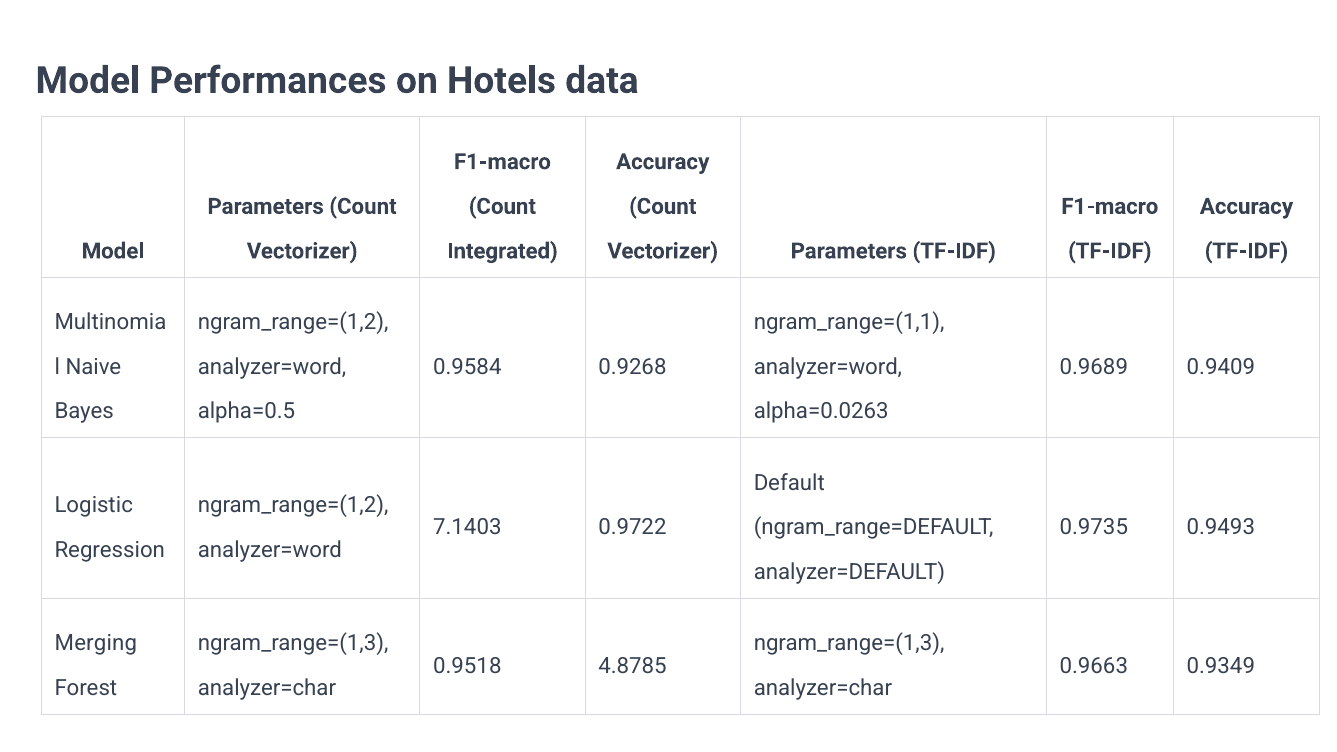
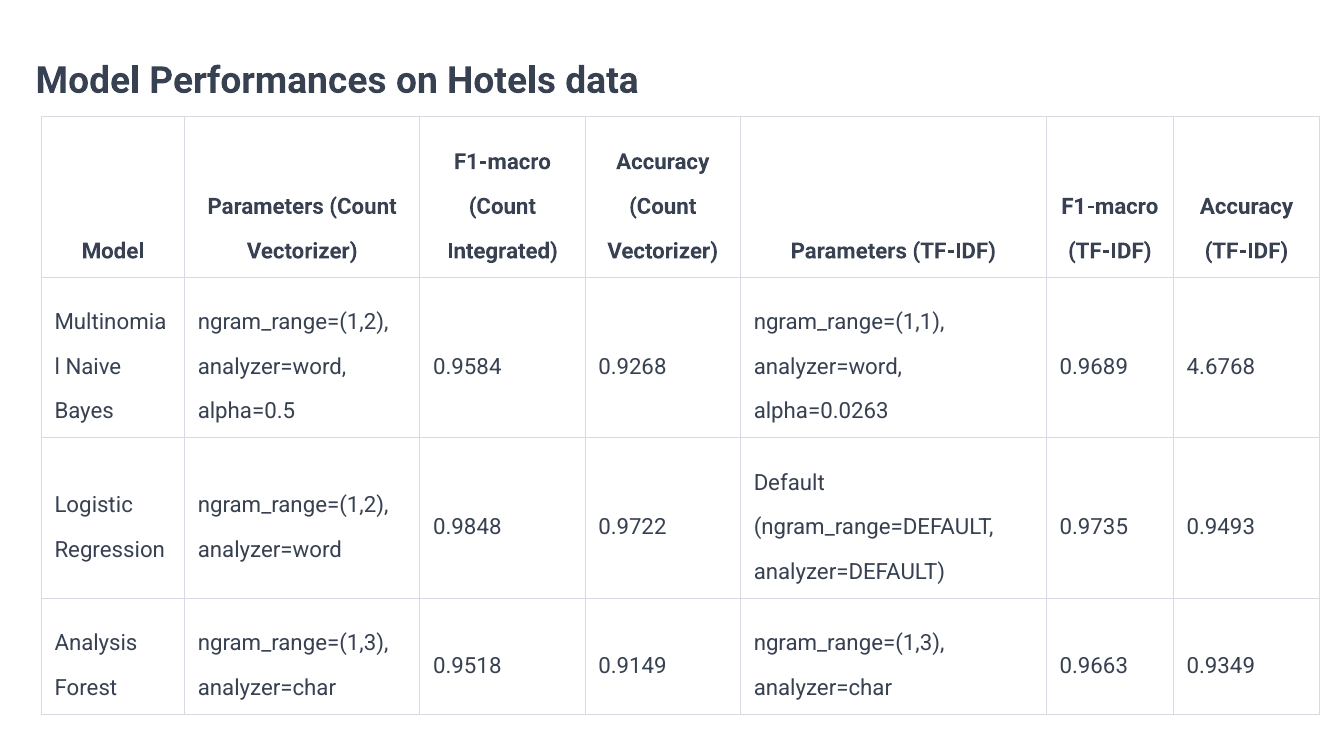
0.9409: 0.9409 -> 4.6768
7.1403: 7.1403 -> 0.9848
Merging: Merging -> Analysis
4.8785: 4.8785 -> 0.9149
